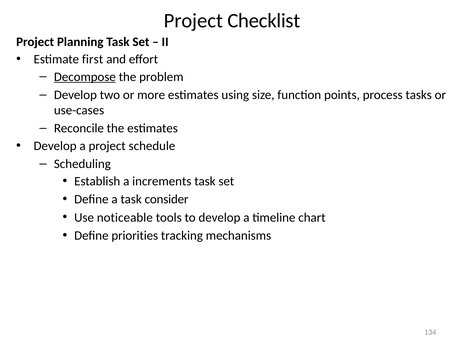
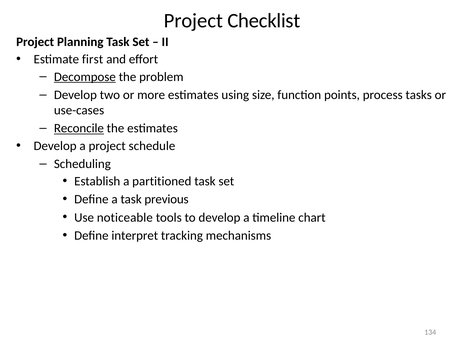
Reconcile underline: none -> present
increments: increments -> partitioned
consider: consider -> previous
priorities: priorities -> interpret
